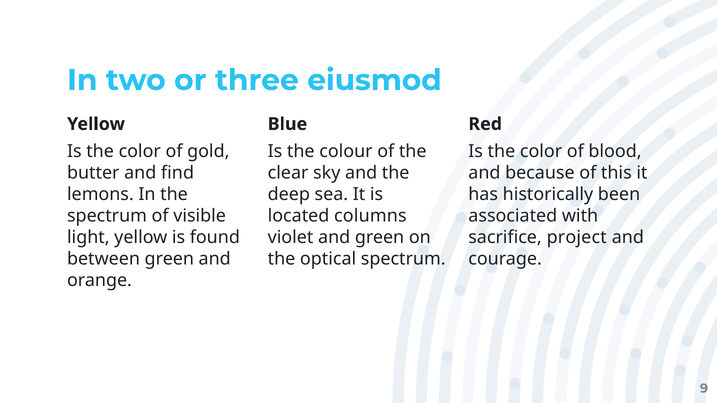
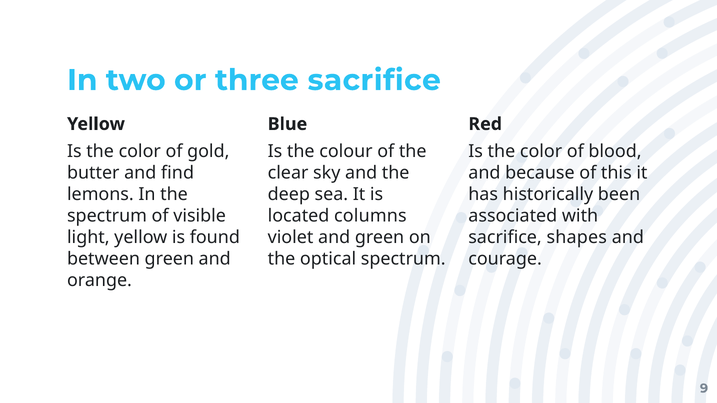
three eiusmod: eiusmod -> sacrifice
project: project -> shapes
